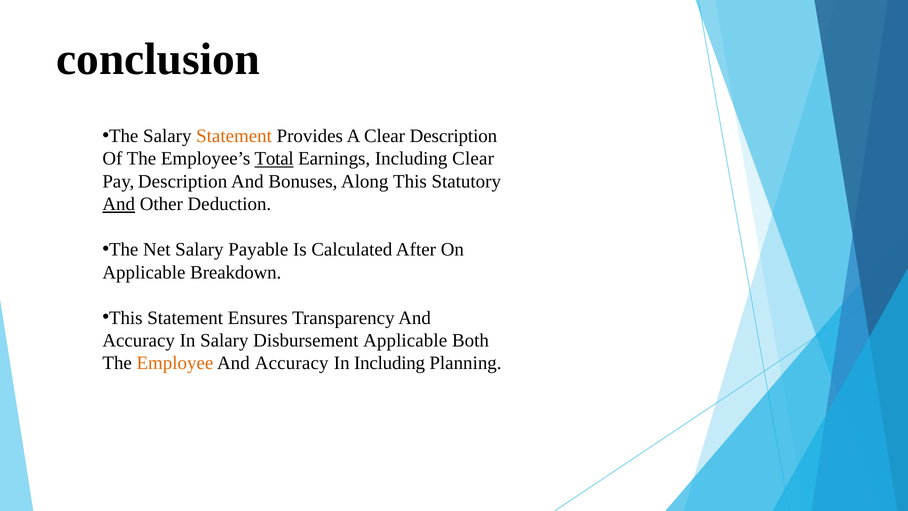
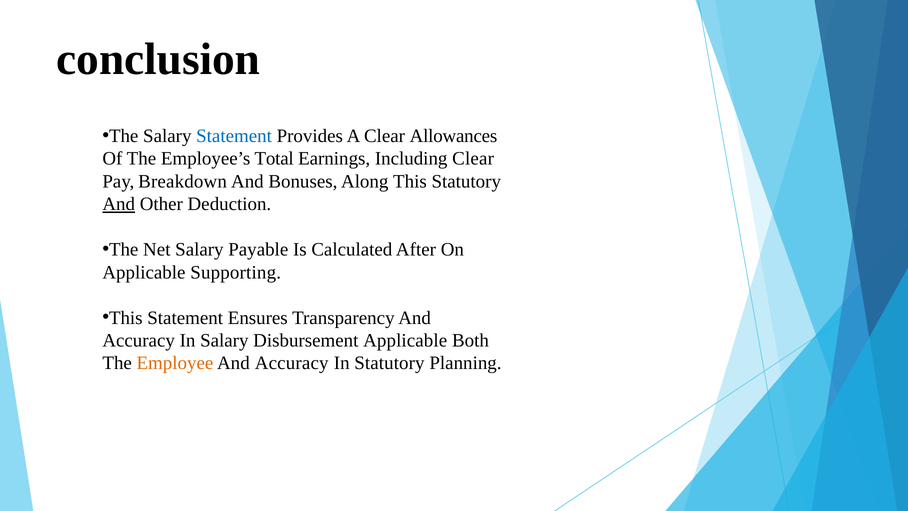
Statement at (234, 136) colour: orange -> blue
Clear Description: Description -> Allowances
Total underline: present -> none
Pay Description: Description -> Breakdown
Breakdown: Breakdown -> Supporting
In Including: Including -> Statutory
